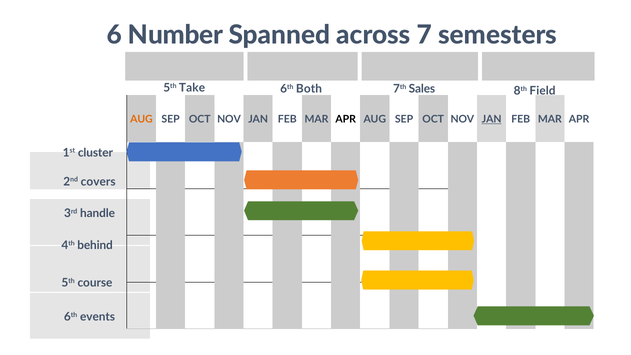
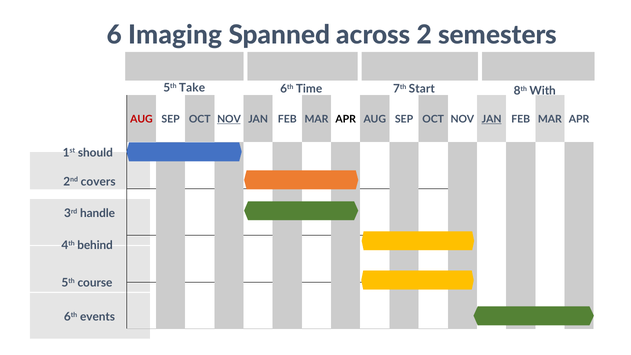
Number: Number -> Imaging
7: 7 -> 2
Both: Both -> Time
Sales: Sales -> Start
Field: Field -> With
AUG at (141, 119) colour: orange -> red
NOV at (229, 119) underline: none -> present
cluster: cluster -> should
